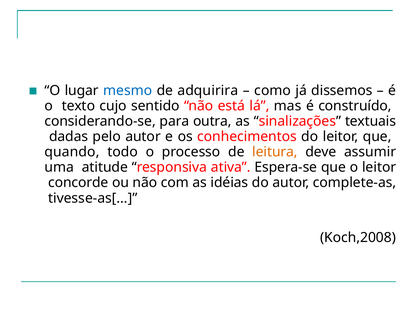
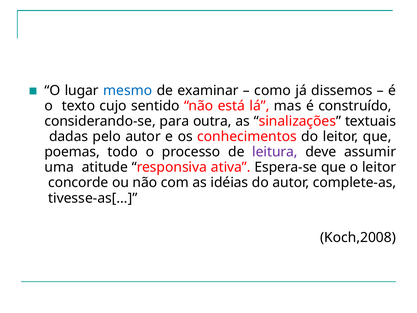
adquirira: adquirira -> examinar
quando: quando -> poemas
leitura colour: orange -> purple
